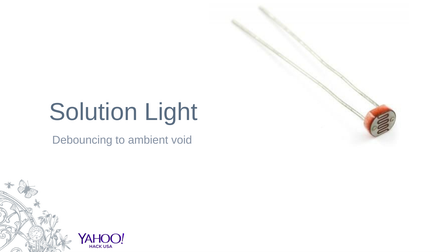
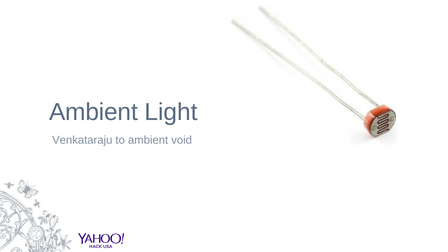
Solution at (93, 112): Solution -> Ambient
Debouncing: Debouncing -> Venkataraju
